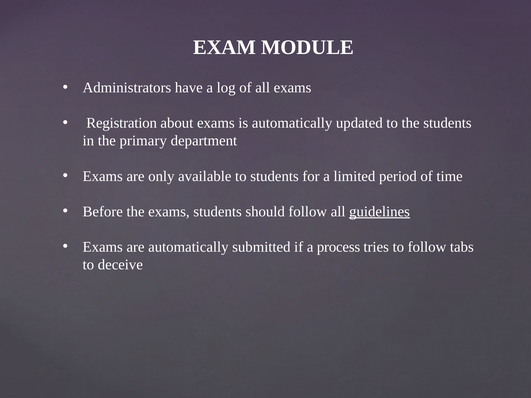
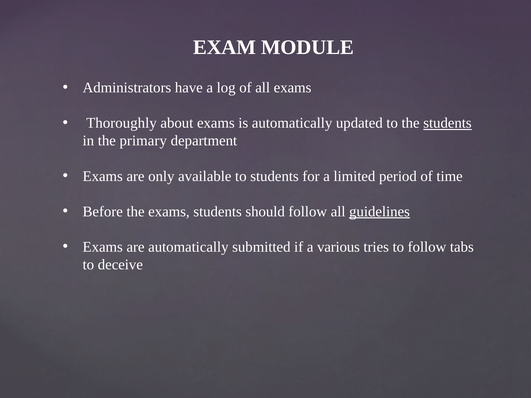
Registration: Registration -> Thoroughly
students at (447, 123) underline: none -> present
process: process -> various
